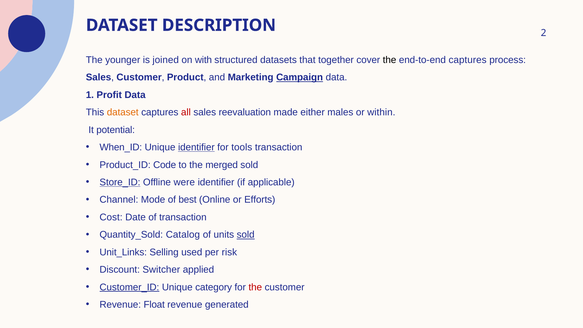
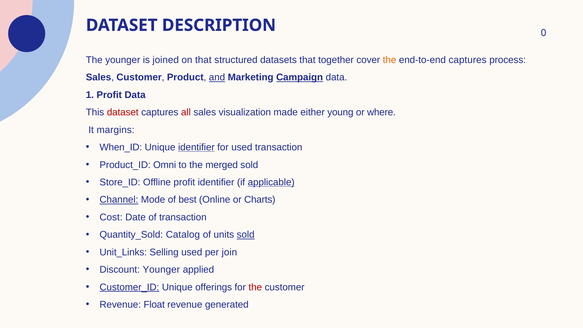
2: 2 -> 0
on with: with -> that
the at (390, 60) colour: black -> orange
and underline: none -> present
dataset at (123, 112) colour: orange -> red
reevaluation: reevaluation -> visualization
males: males -> young
within: within -> where
potential: potential -> margins
for tools: tools -> used
Code: Code -> Omni
Store_ID underline: present -> none
Offline were: were -> profit
applicable underline: none -> present
Channel underline: none -> present
Efforts: Efforts -> Charts
risk: risk -> join
Discount Switcher: Switcher -> Younger
category: category -> offerings
